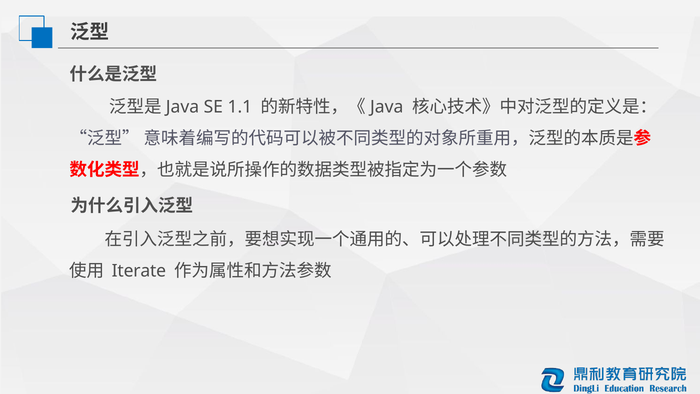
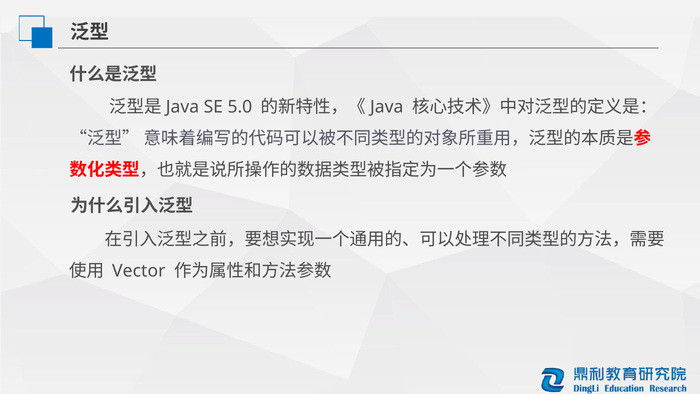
1.1: 1.1 -> 5.0
Iterate: Iterate -> Vector
